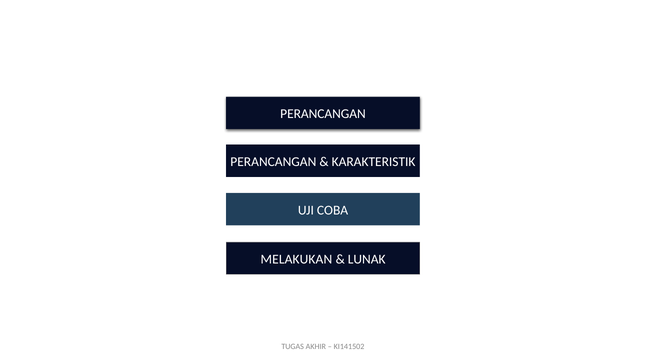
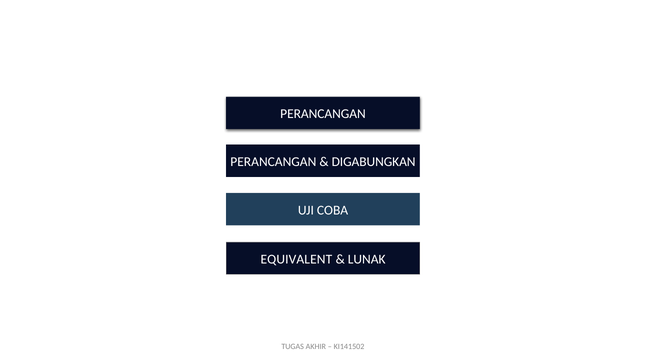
KARAKTERISTIK: KARAKTERISTIK -> DIGABUNGKAN
MELAKUKAN: MELAKUKAN -> EQUIVALENT
